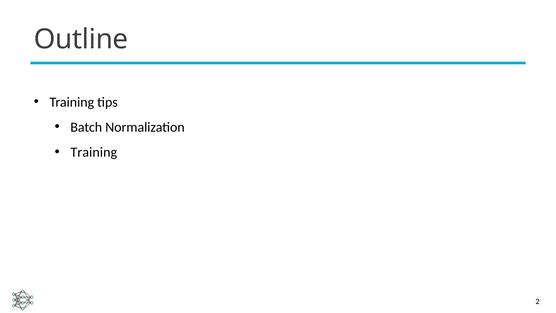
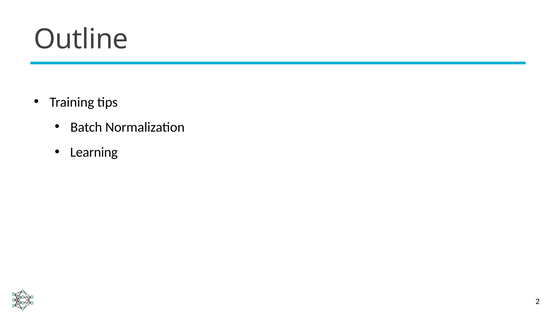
Training at (94, 152): Training -> Learning
